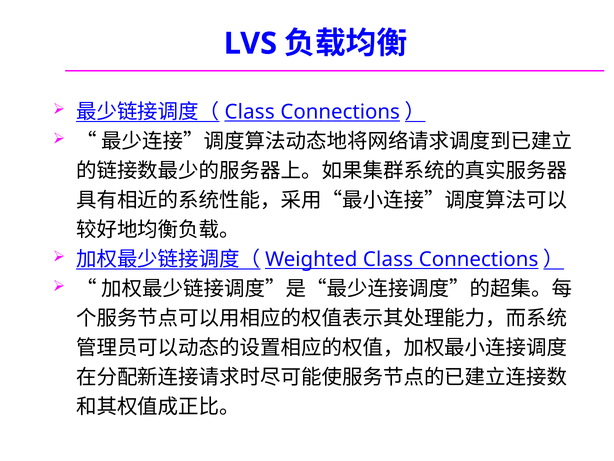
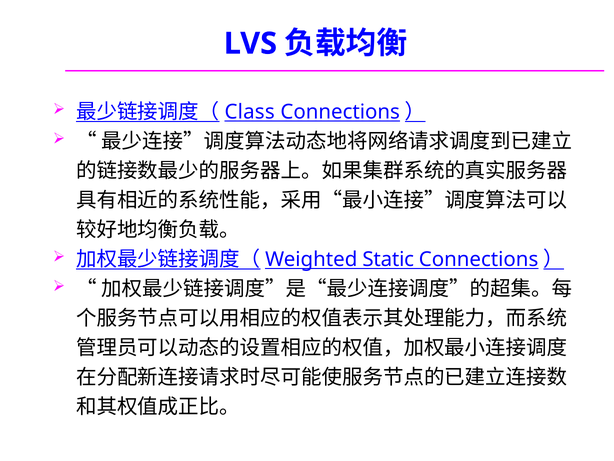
Class at (388, 259): Class -> Static
